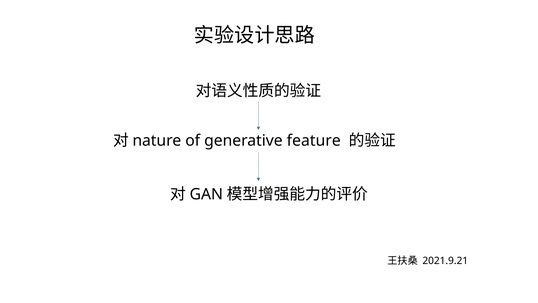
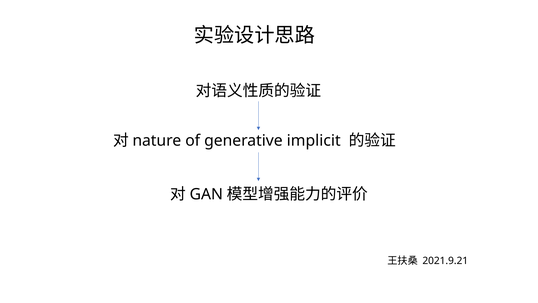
feature: feature -> implicit
